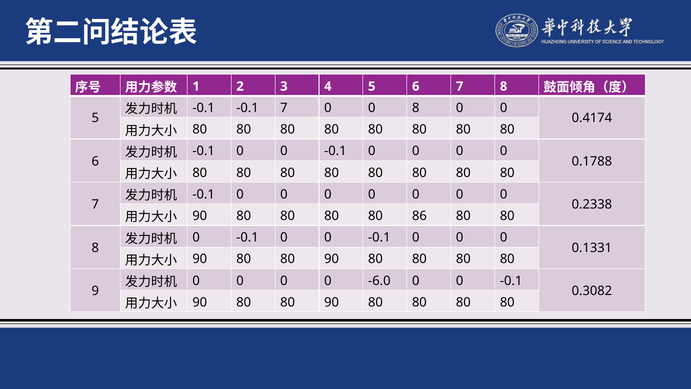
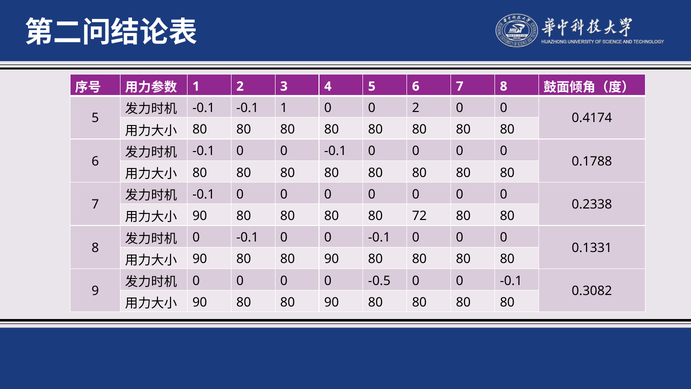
-0.1 7: 7 -> 1
0 8: 8 -> 2
86: 86 -> 72
-6.0: -6.0 -> -0.5
